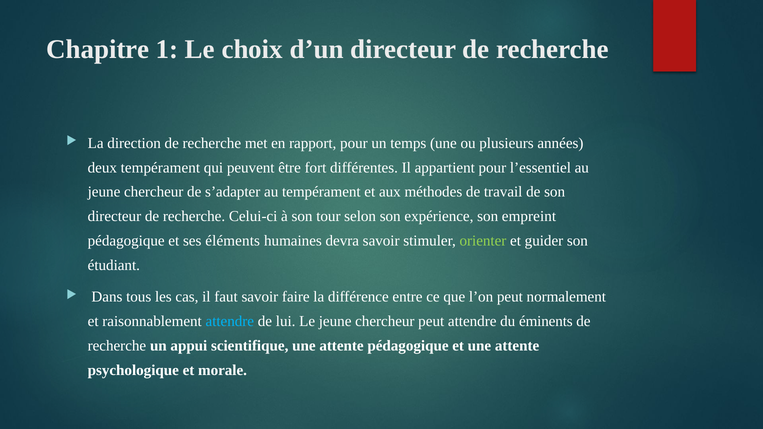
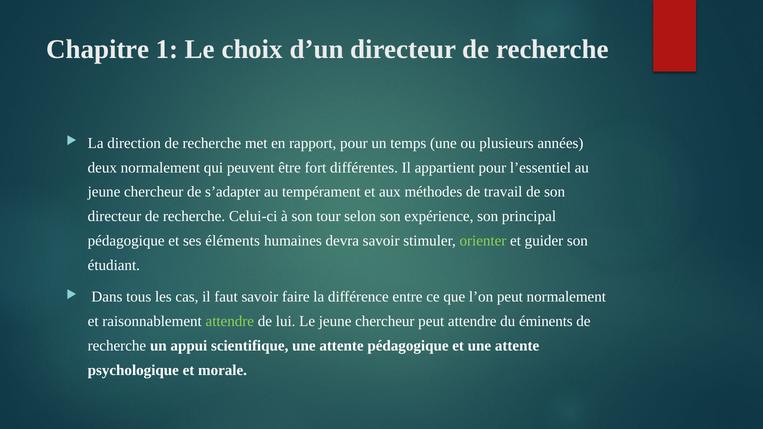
deux tempérament: tempérament -> normalement
empreint: empreint -> principal
attendre at (230, 321) colour: light blue -> light green
